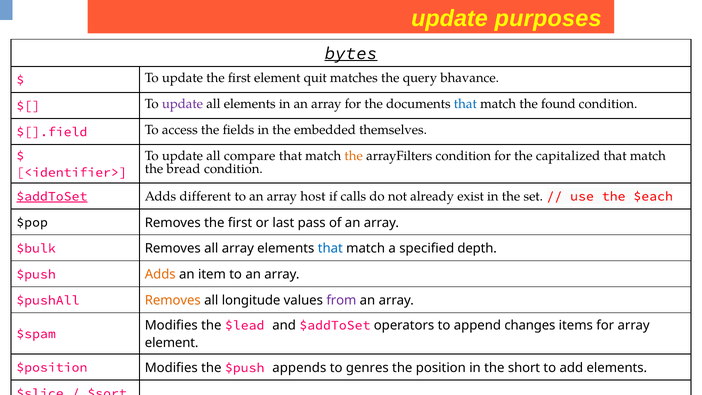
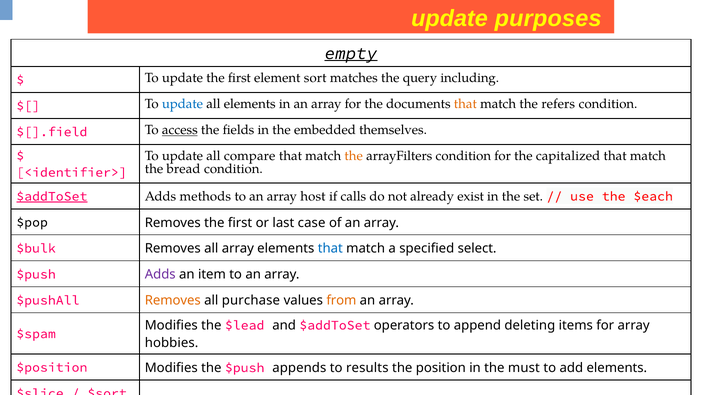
bytes: bytes -> empty
quit: quit -> sort
bhavance: bhavance -> including
update at (183, 104) colour: purple -> blue
that at (465, 104) colour: blue -> orange
found: found -> refers
access underline: none -> present
different: different -> methods
pass: pass -> case
depth: depth -> select
Adds at (160, 275) colour: orange -> purple
longitude: longitude -> purchase
from colour: purple -> orange
changes: changes -> deleting
element at (172, 343): element -> hobbies
genres: genres -> results
short: short -> must
